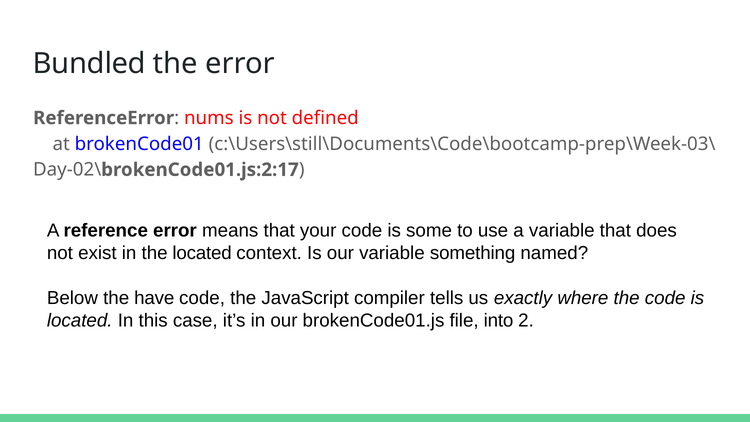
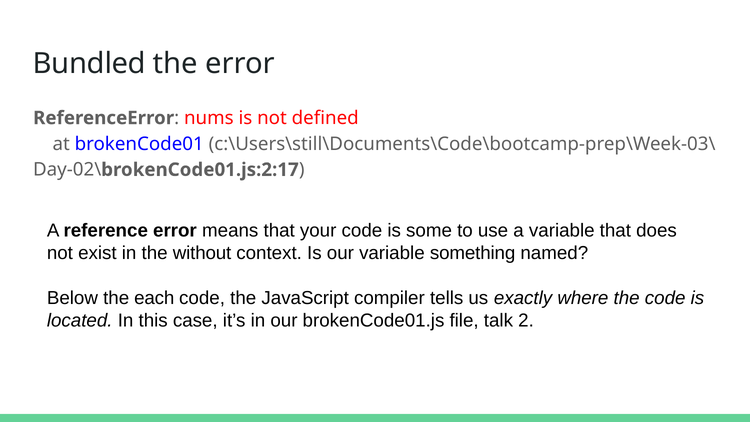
the located: located -> without
have: have -> each
into: into -> talk
